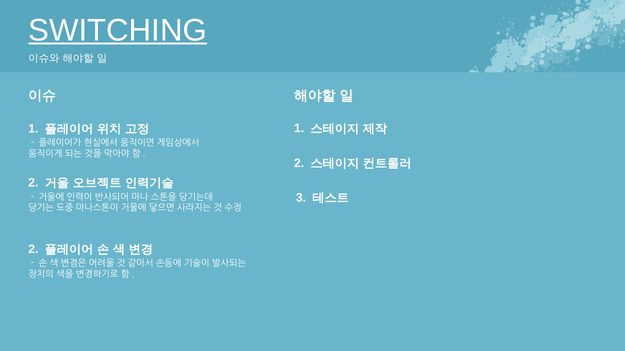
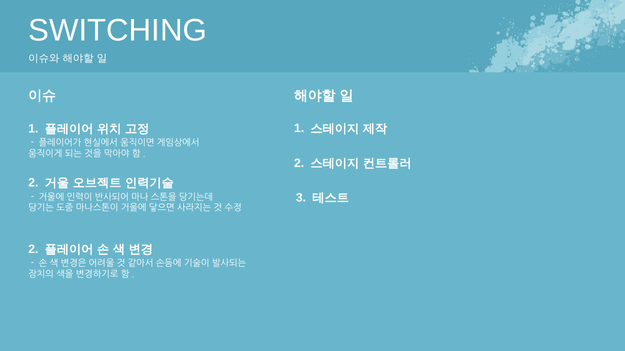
SWITCHING underline: present -> none
